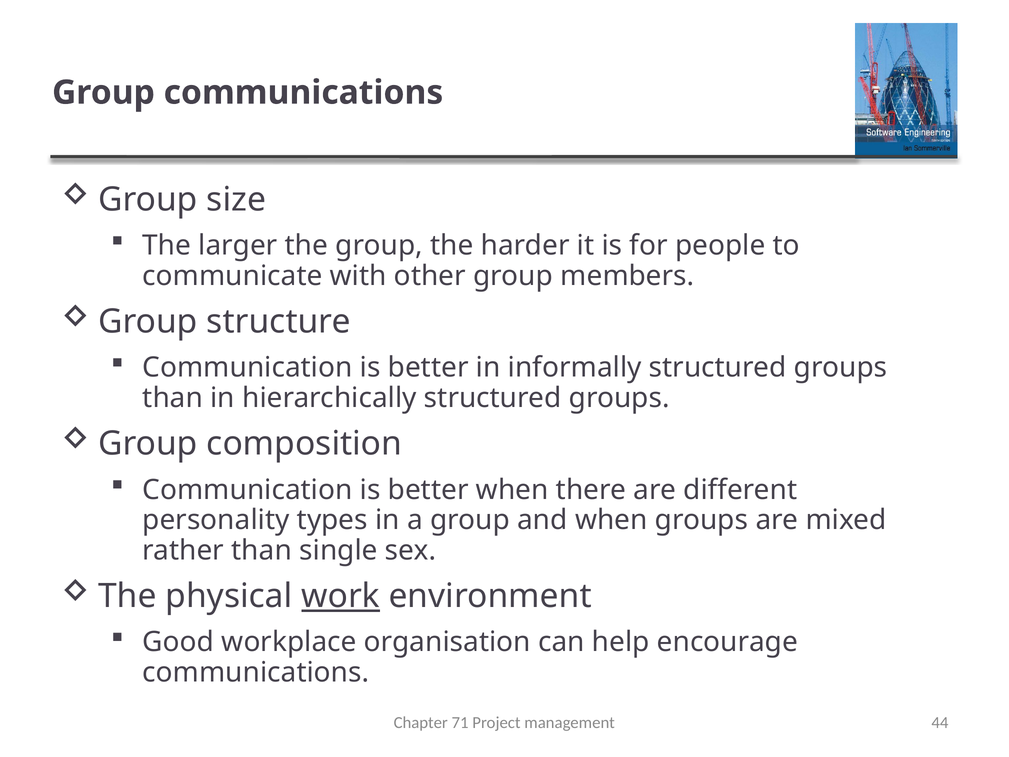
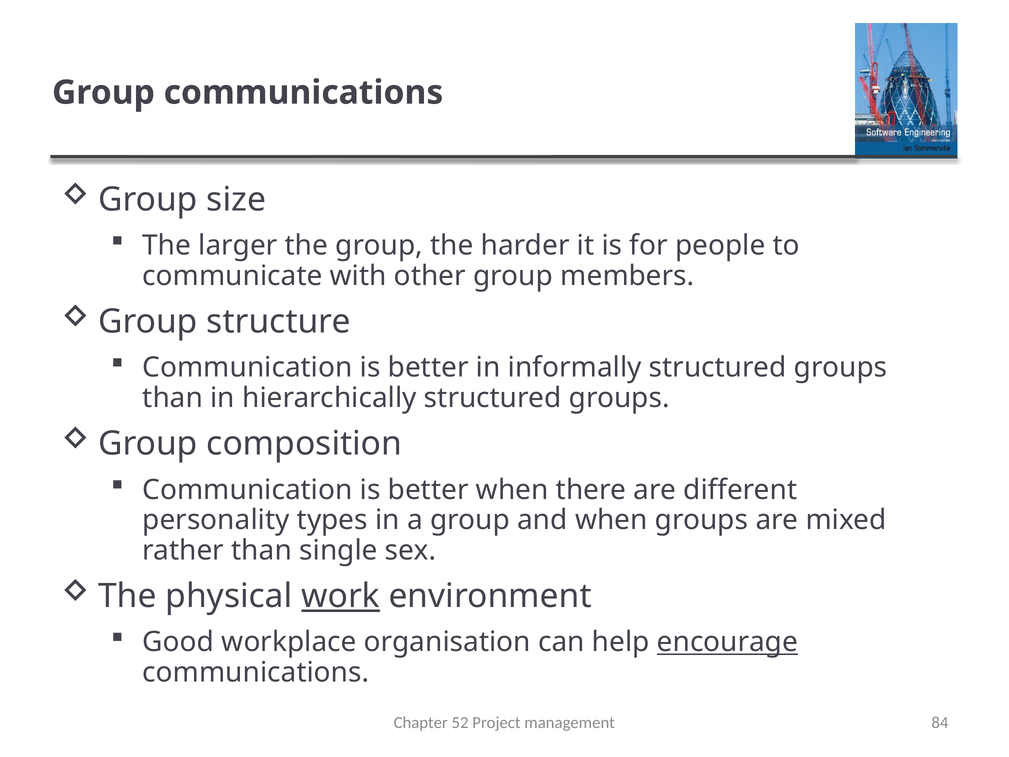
encourage underline: none -> present
71: 71 -> 52
44: 44 -> 84
